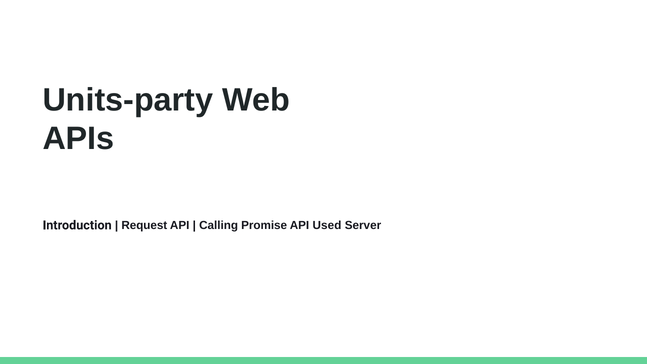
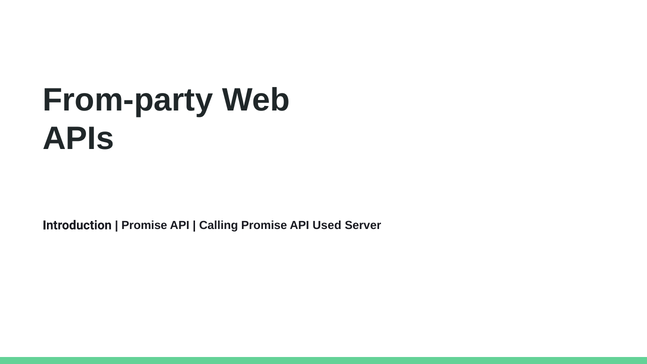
Units-party: Units-party -> From-party
Request at (144, 225): Request -> Promise
